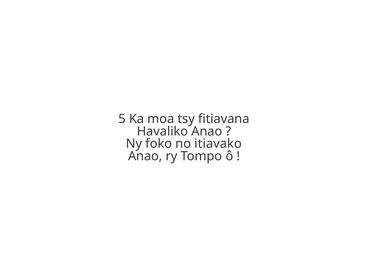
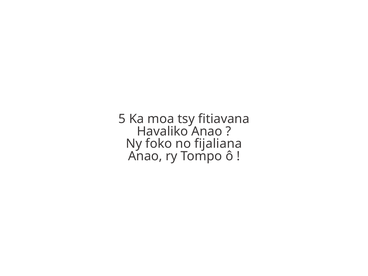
itiavako: itiavako -> fijaliana
